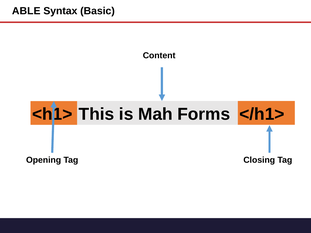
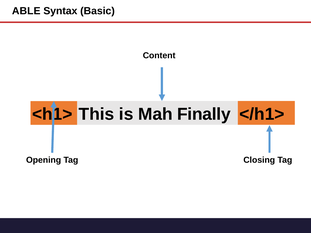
Forms: Forms -> Finally
